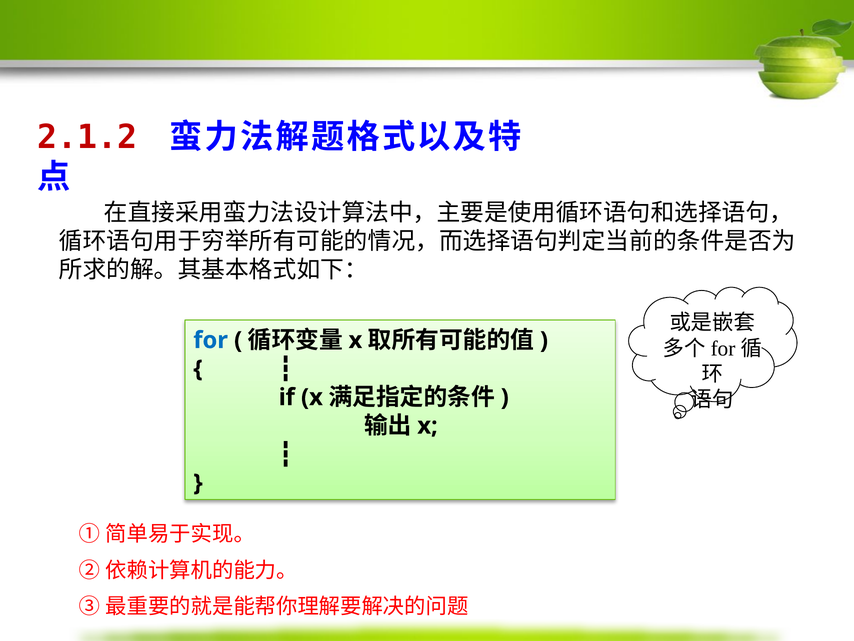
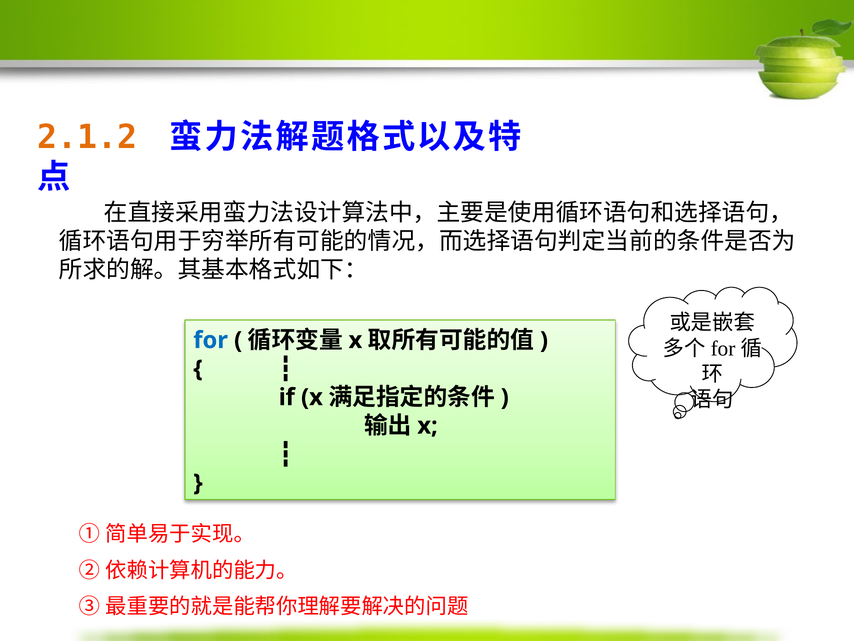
2.1.2 colour: red -> orange
